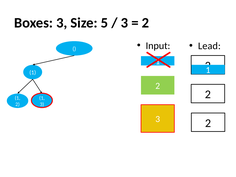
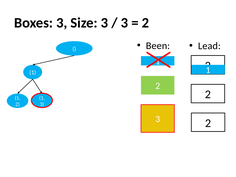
Size 5: 5 -> 3
Input: Input -> Been
